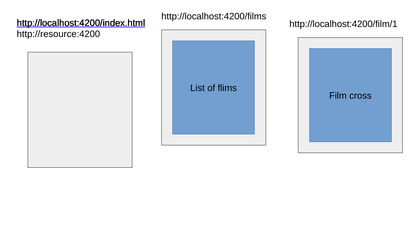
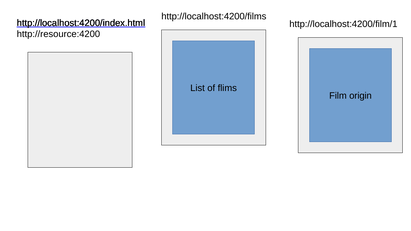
cross: cross -> origin
